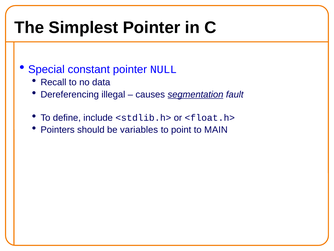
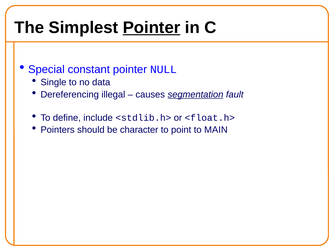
Pointer at (152, 28) underline: none -> present
Recall: Recall -> Single
variables: variables -> character
